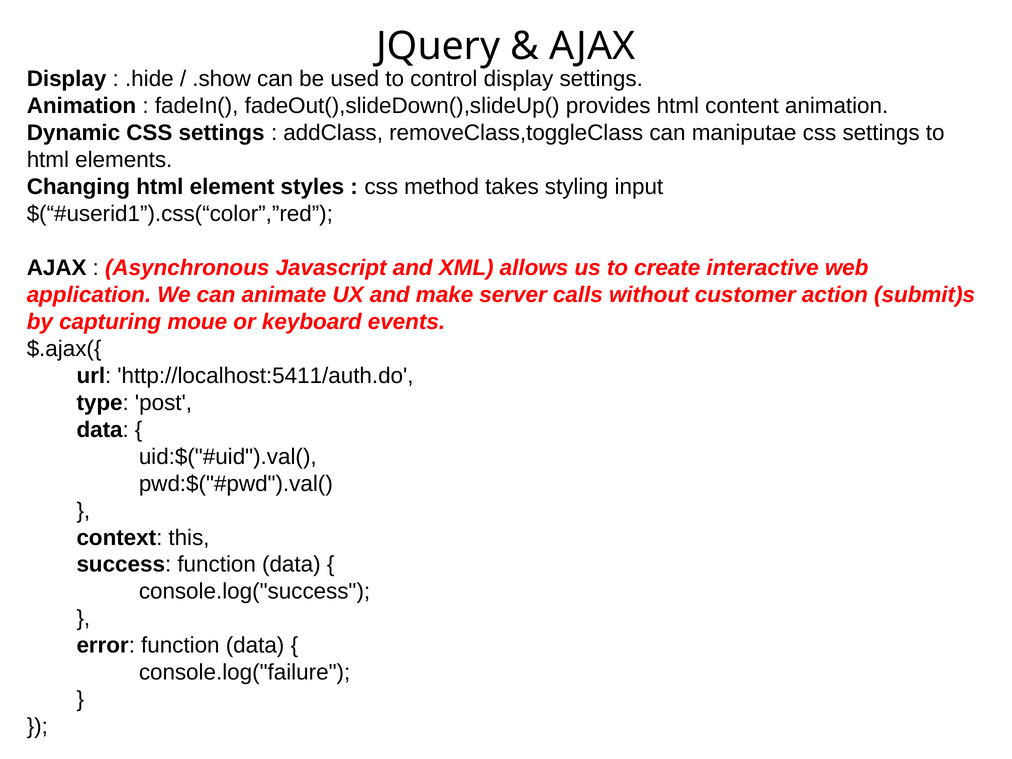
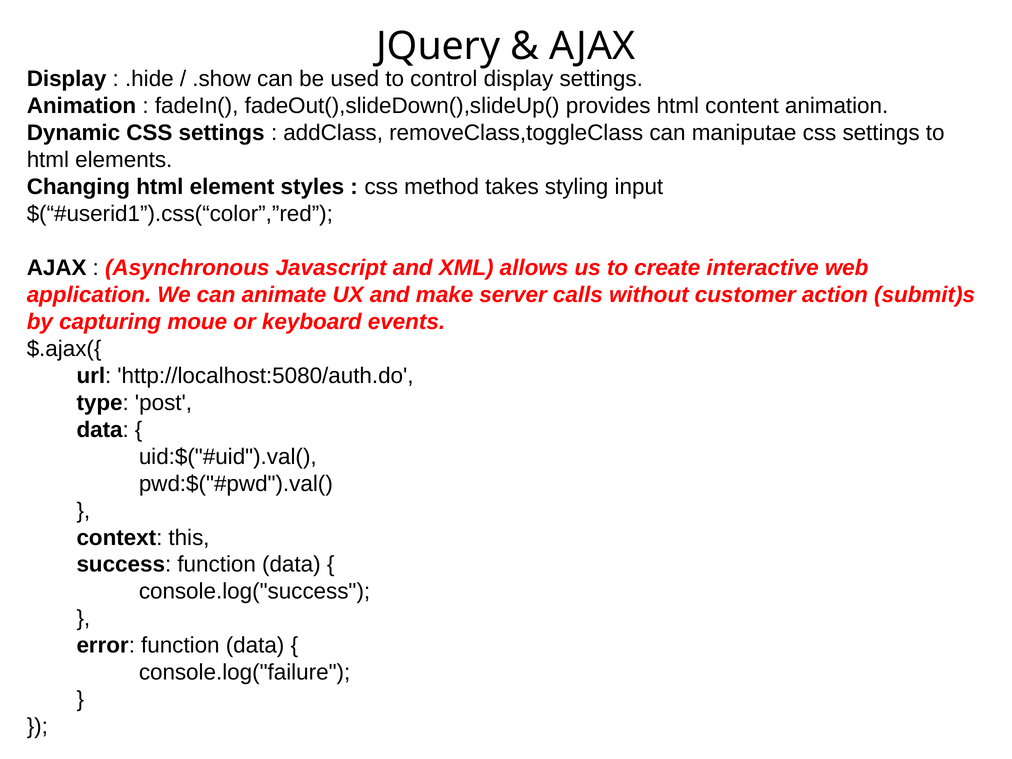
http://localhost:5411/auth.do: http://localhost:5411/auth.do -> http://localhost:5080/auth.do
